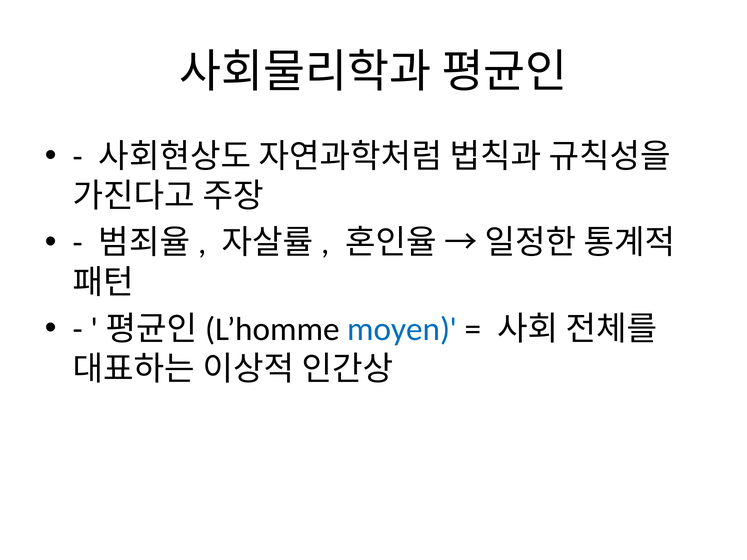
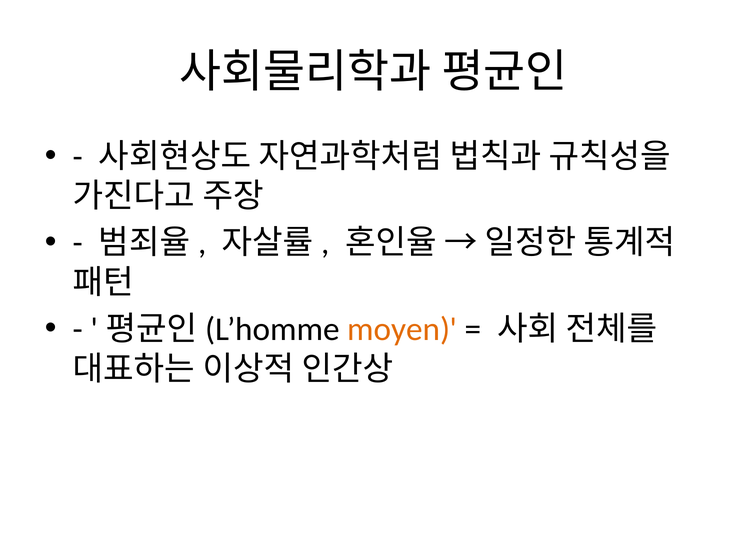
moyen colour: blue -> orange
